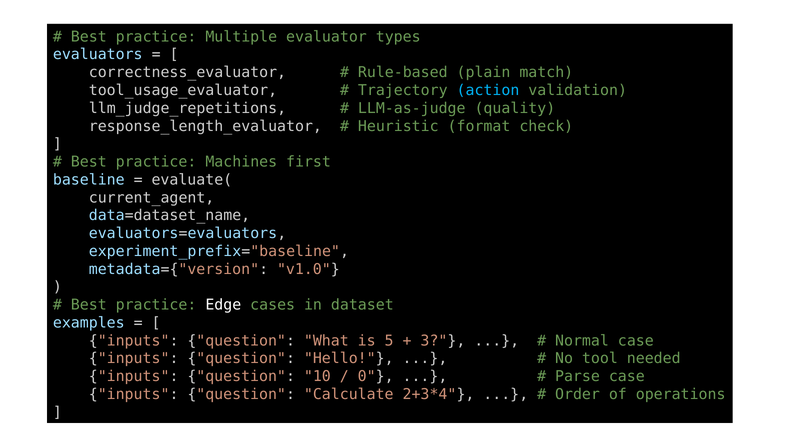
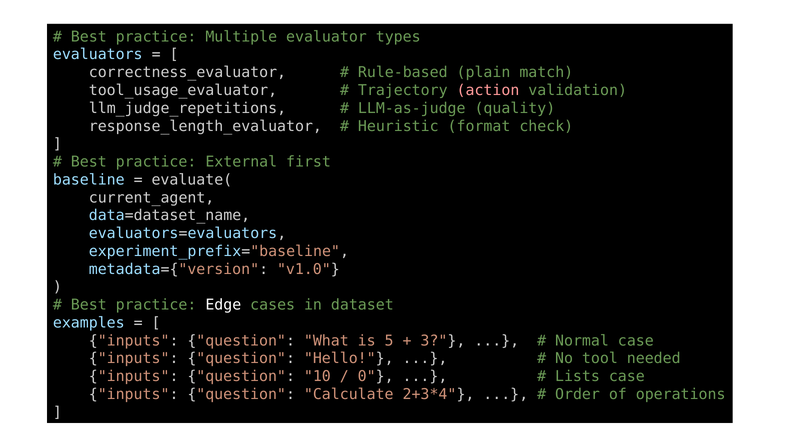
action colour: light blue -> pink
Machines: Machines -> External
Parse: Parse -> Lists
